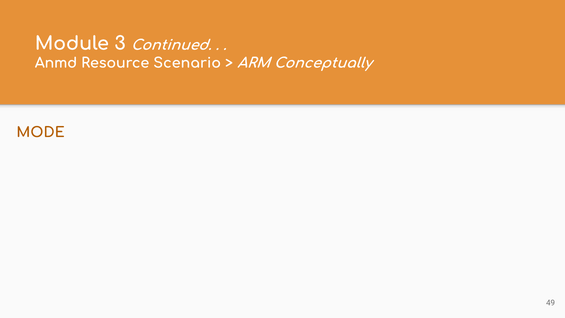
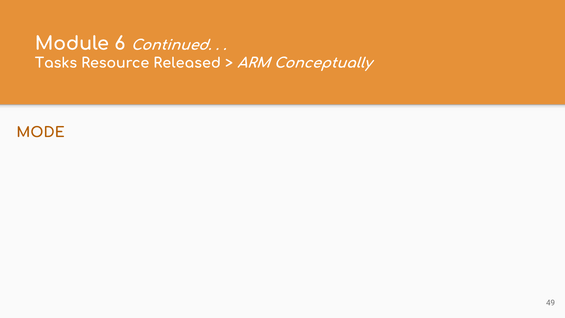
3: 3 -> 6
Anmd: Anmd -> Tasks
Scenario: Scenario -> Released
